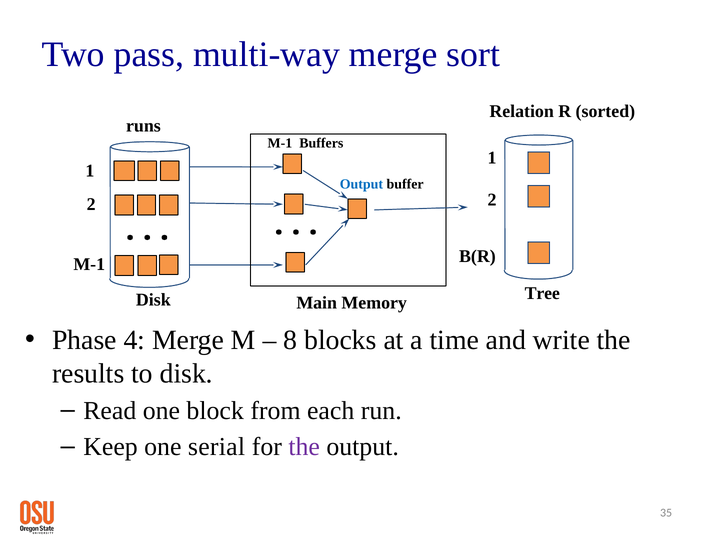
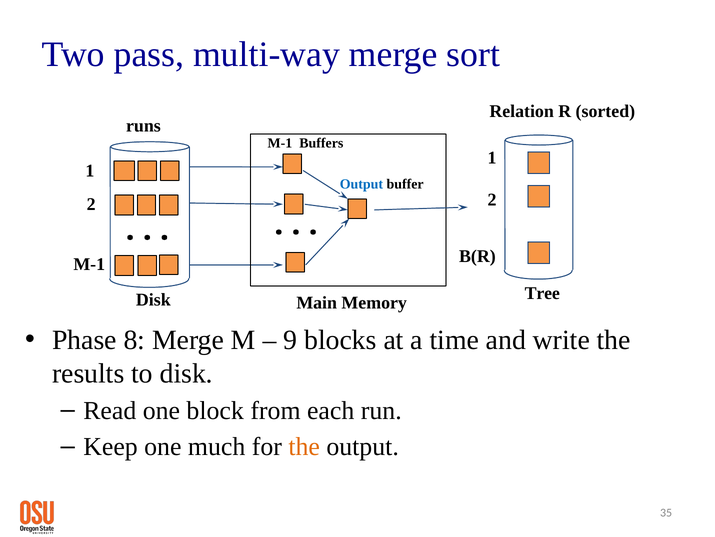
4: 4 -> 8
8: 8 -> 9
serial: serial -> much
the at (304, 446) colour: purple -> orange
